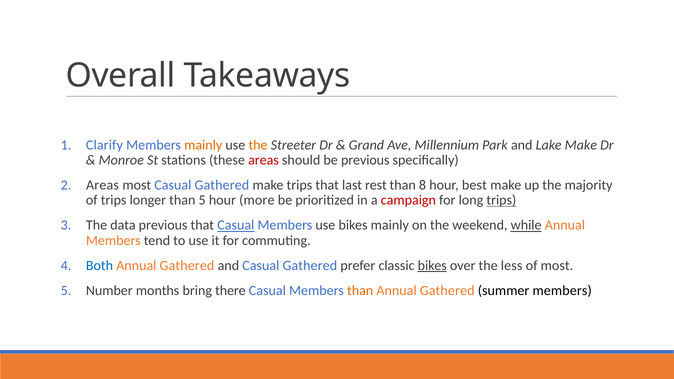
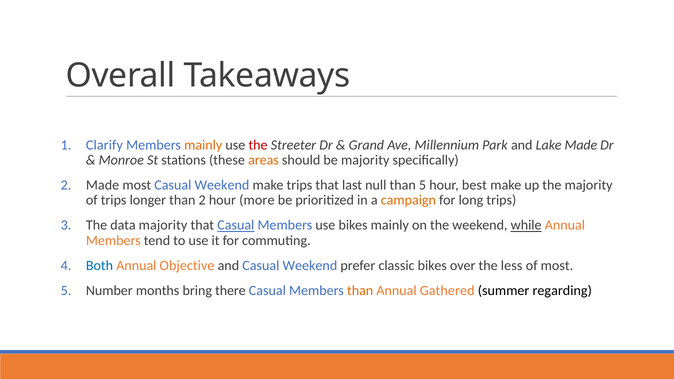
the at (258, 145) colour: orange -> red
Lake Make: Make -> Made
areas at (263, 160) colour: red -> orange
be previous: previous -> majority
Areas at (102, 185): Areas -> Made
most Casual Gathered: Gathered -> Weekend
rest: rest -> null
than 8: 8 -> 5
than 5: 5 -> 2
campaign colour: red -> orange
trips at (501, 200) underline: present -> none
data previous: previous -> majority
Gathered at (187, 266): Gathered -> Objective
and Casual Gathered: Gathered -> Weekend
bikes at (432, 266) underline: present -> none
summer members: members -> regarding
